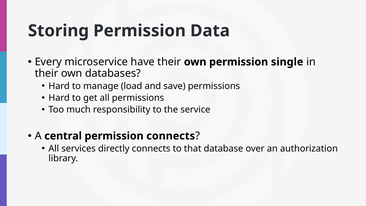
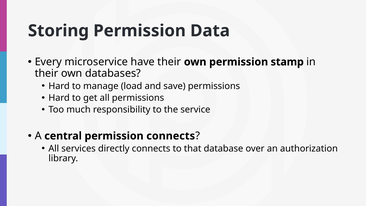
single: single -> stamp
